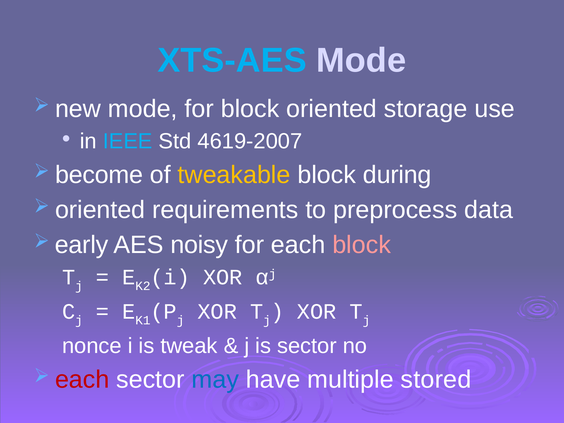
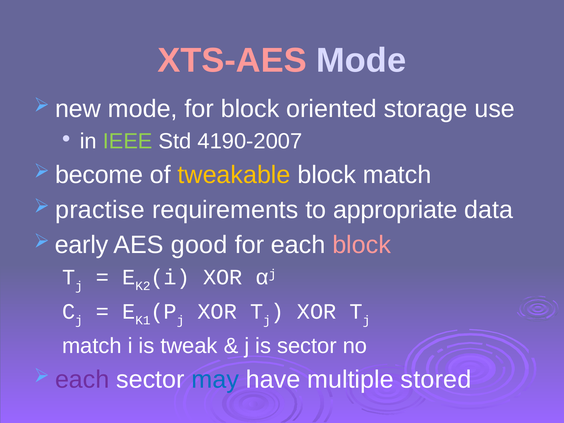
XTS-AES colour: light blue -> pink
IEEE colour: light blue -> light green
4619-2007: 4619-2007 -> 4190-2007
block during: during -> match
oriented at (100, 210): oriented -> practise
preprocess: preprocess -> appropriate
noisy: noisy -> good
nonce at (92, 346): nonce -> match
each at (82, 380) colour: red -> purple
